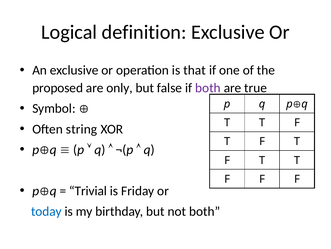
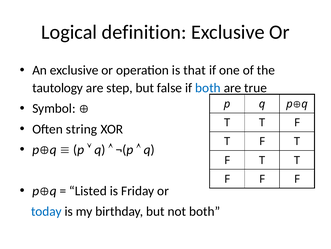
proposed: proposed -> tautology
only: only -> step
both at (208, 88) colour: purple -> blue
Trivial: Trivial -> Listed
